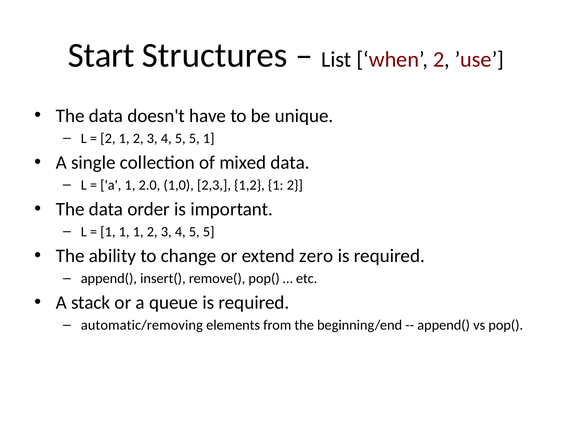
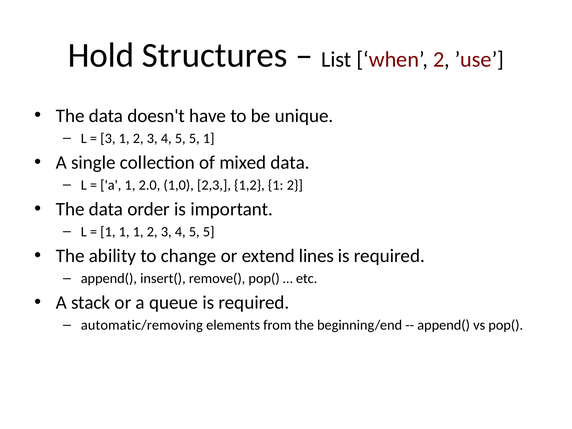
Start: Start -> Hold
2 at (108, 138): 2 -> 3
zero: zero -> lines
